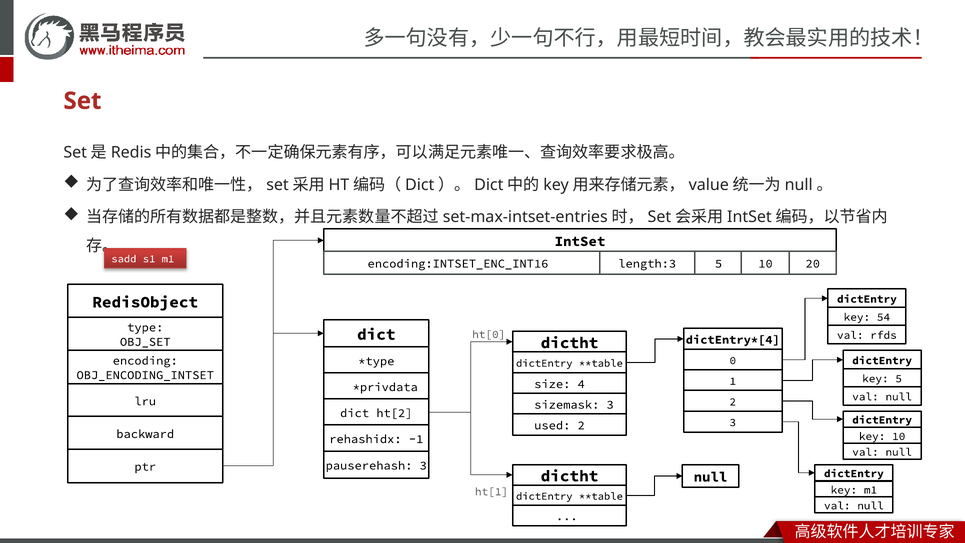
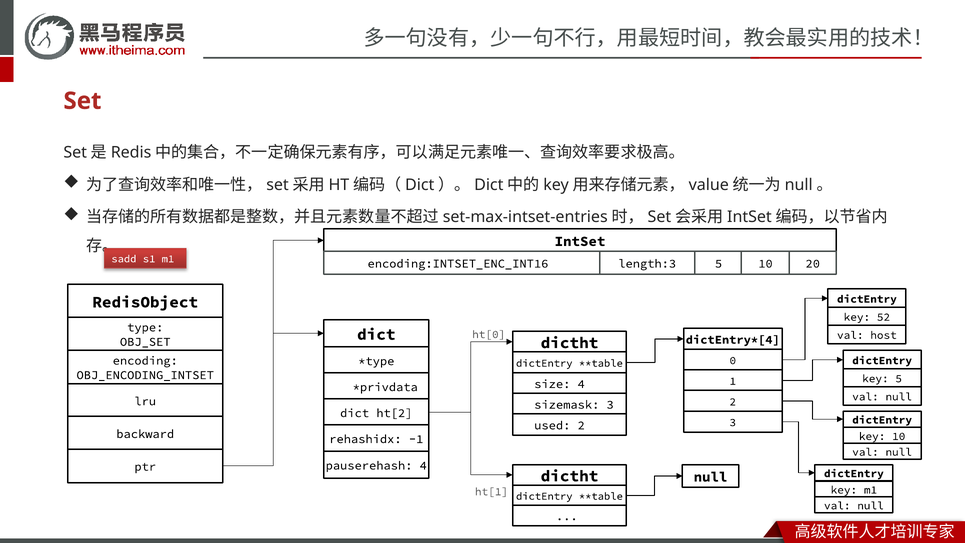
54: 54 -> 52
rfds: rfds -> host
pauserehash 3: 3 -> 4
